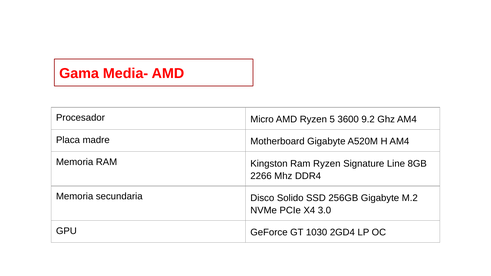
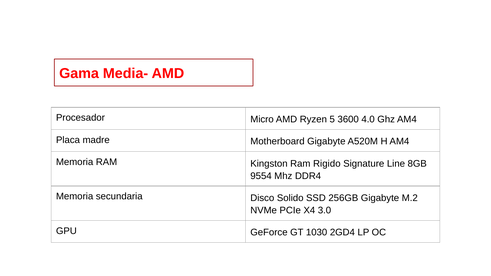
9.2: 9.2 -> 4.0
Ram Ryzen: Ryzen -> Rigido
2266: 2266 -> 9554
